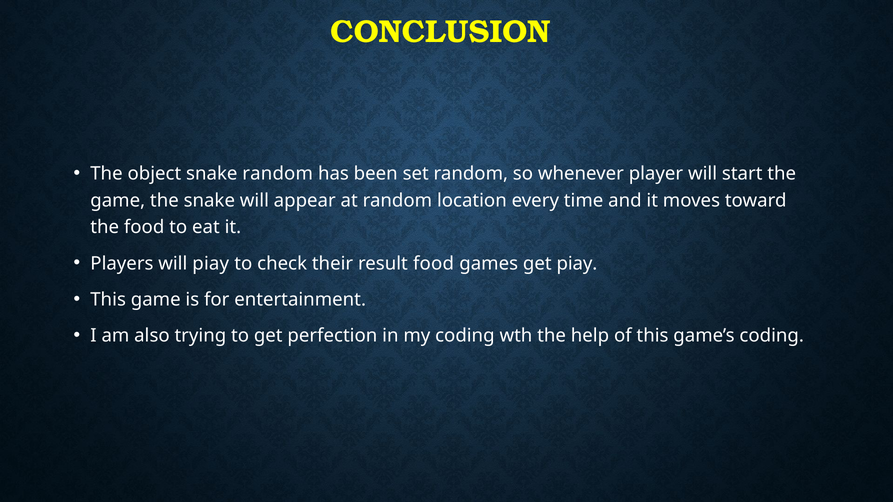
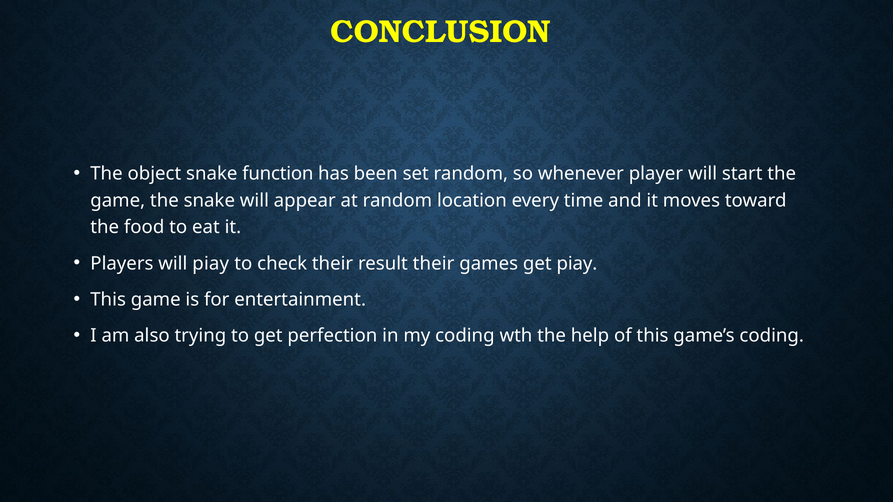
snake random: random -> function
result food: food -> their
